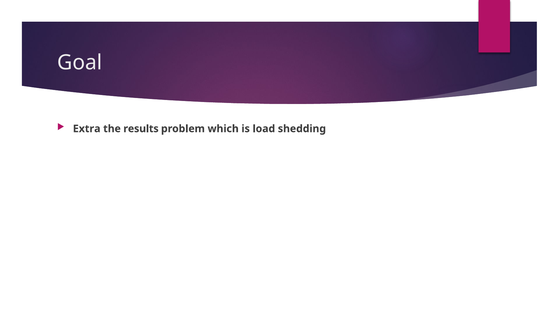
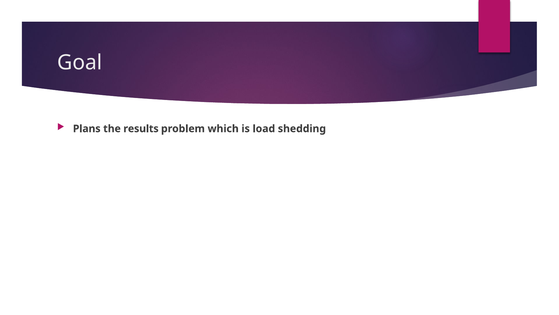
Extra: Extra -> Plans
